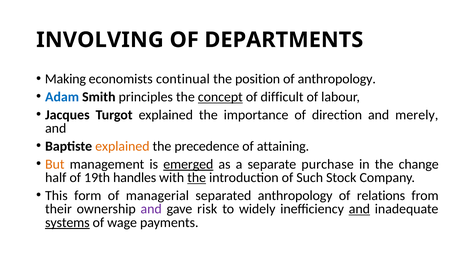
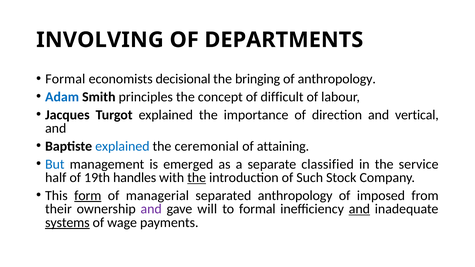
Making at (65, 79): Making -> Formal
continual: continual -> decisional
position: position -> bringing
concept underline: present -> none
merely: merely -> vertical
explained at (122, 146) colour: orange -> blue
precedence: precedence -> ceremonial
But colour: orange -> blue
emerged underline: present -> none
purchase: purchase -> classified
change: change -> service
form underline: none -> present
relations: relations -> imposed
risk: risk -> will
to widely: widely -> formal
